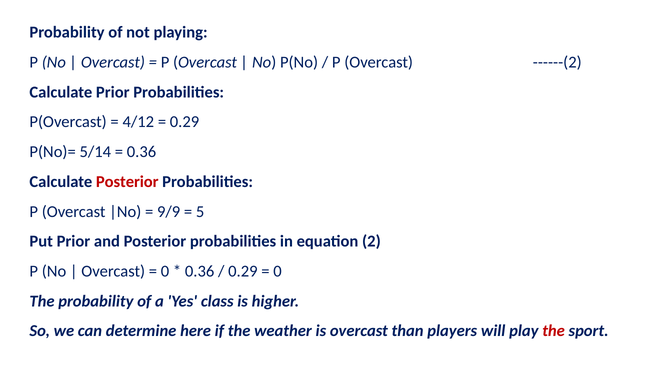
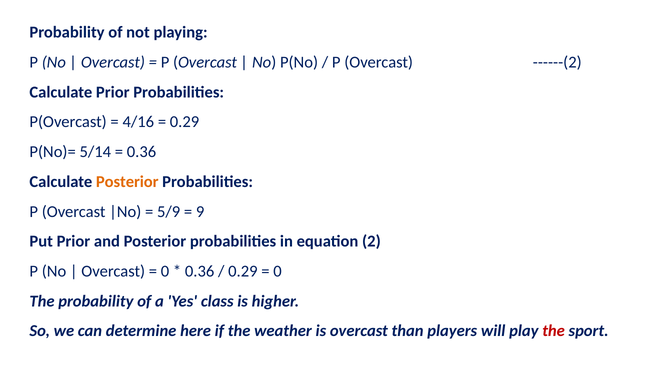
4/12: 4/12 -> 4/16
Posterior at (127, 182) colour: red -> orange
9/9: 9/9 -> 5/9
5: 5 -> 9
